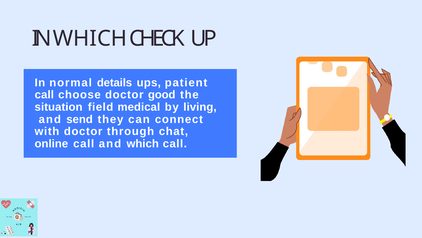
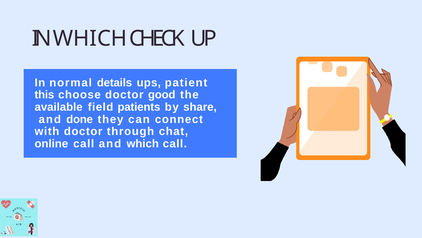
call at (44, 95): call -> this
situation: situation -> available
medical: medical -> patients
living: living -> share
send: send -> done
